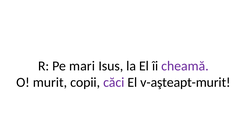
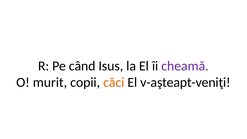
mari: mari -> când
căci colour: purple -> orange
v-aşteapt-murit: v-aşteapt-murit -> v-aşteapt-veniţi
